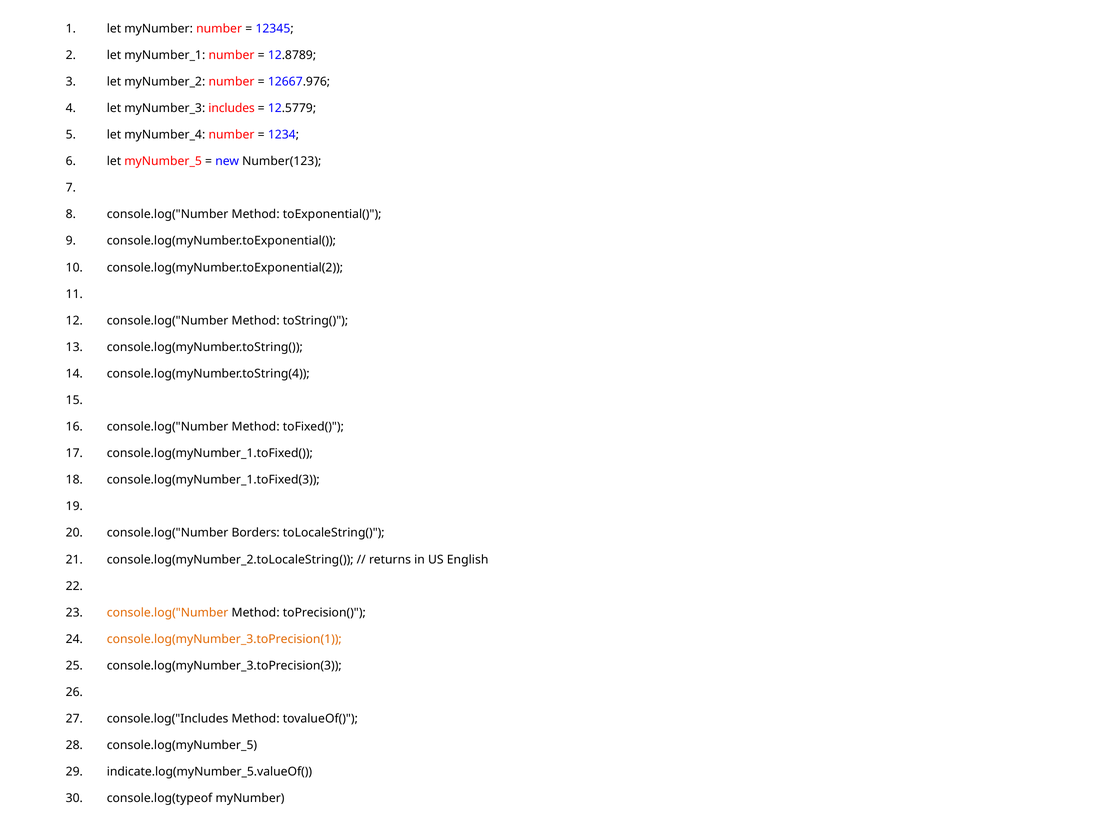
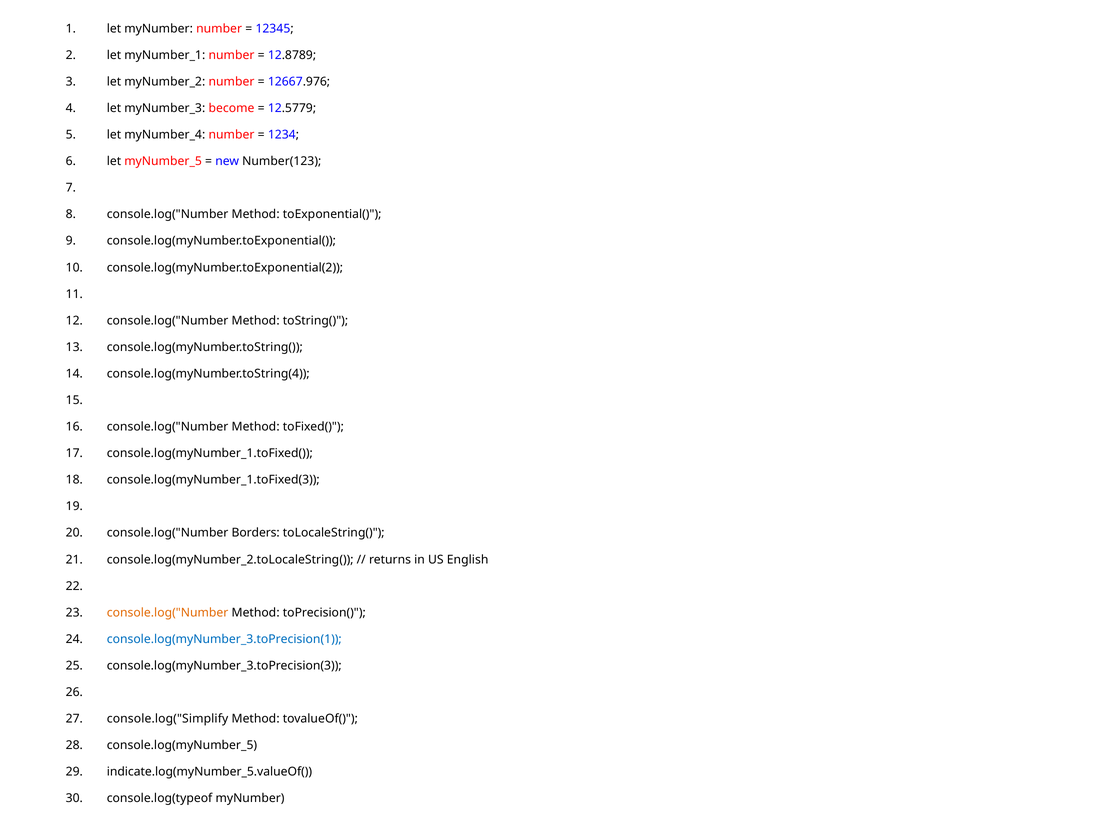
includes: includes -> become
console.log(myNumber_3.toPrecision(1 colour: orange -> blue
console.log("Includes: console.log("Includes -> console.log("Simplify
